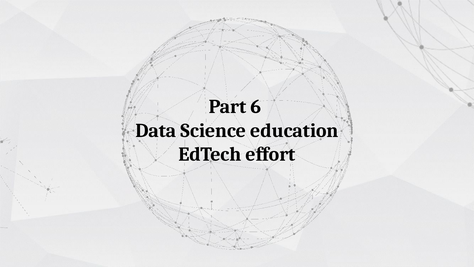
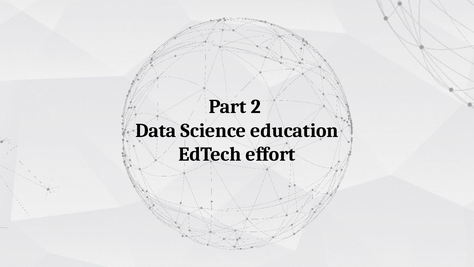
6: 6 -> 2
